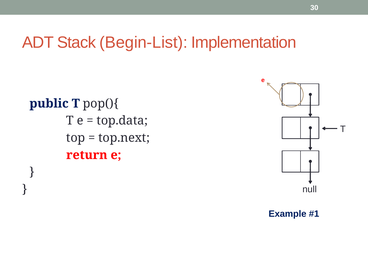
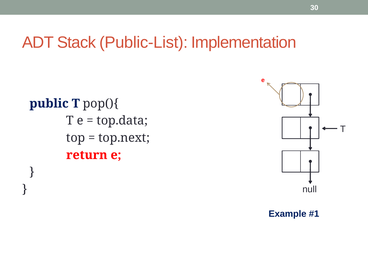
Begin-List: Begin-List -> Public-List
